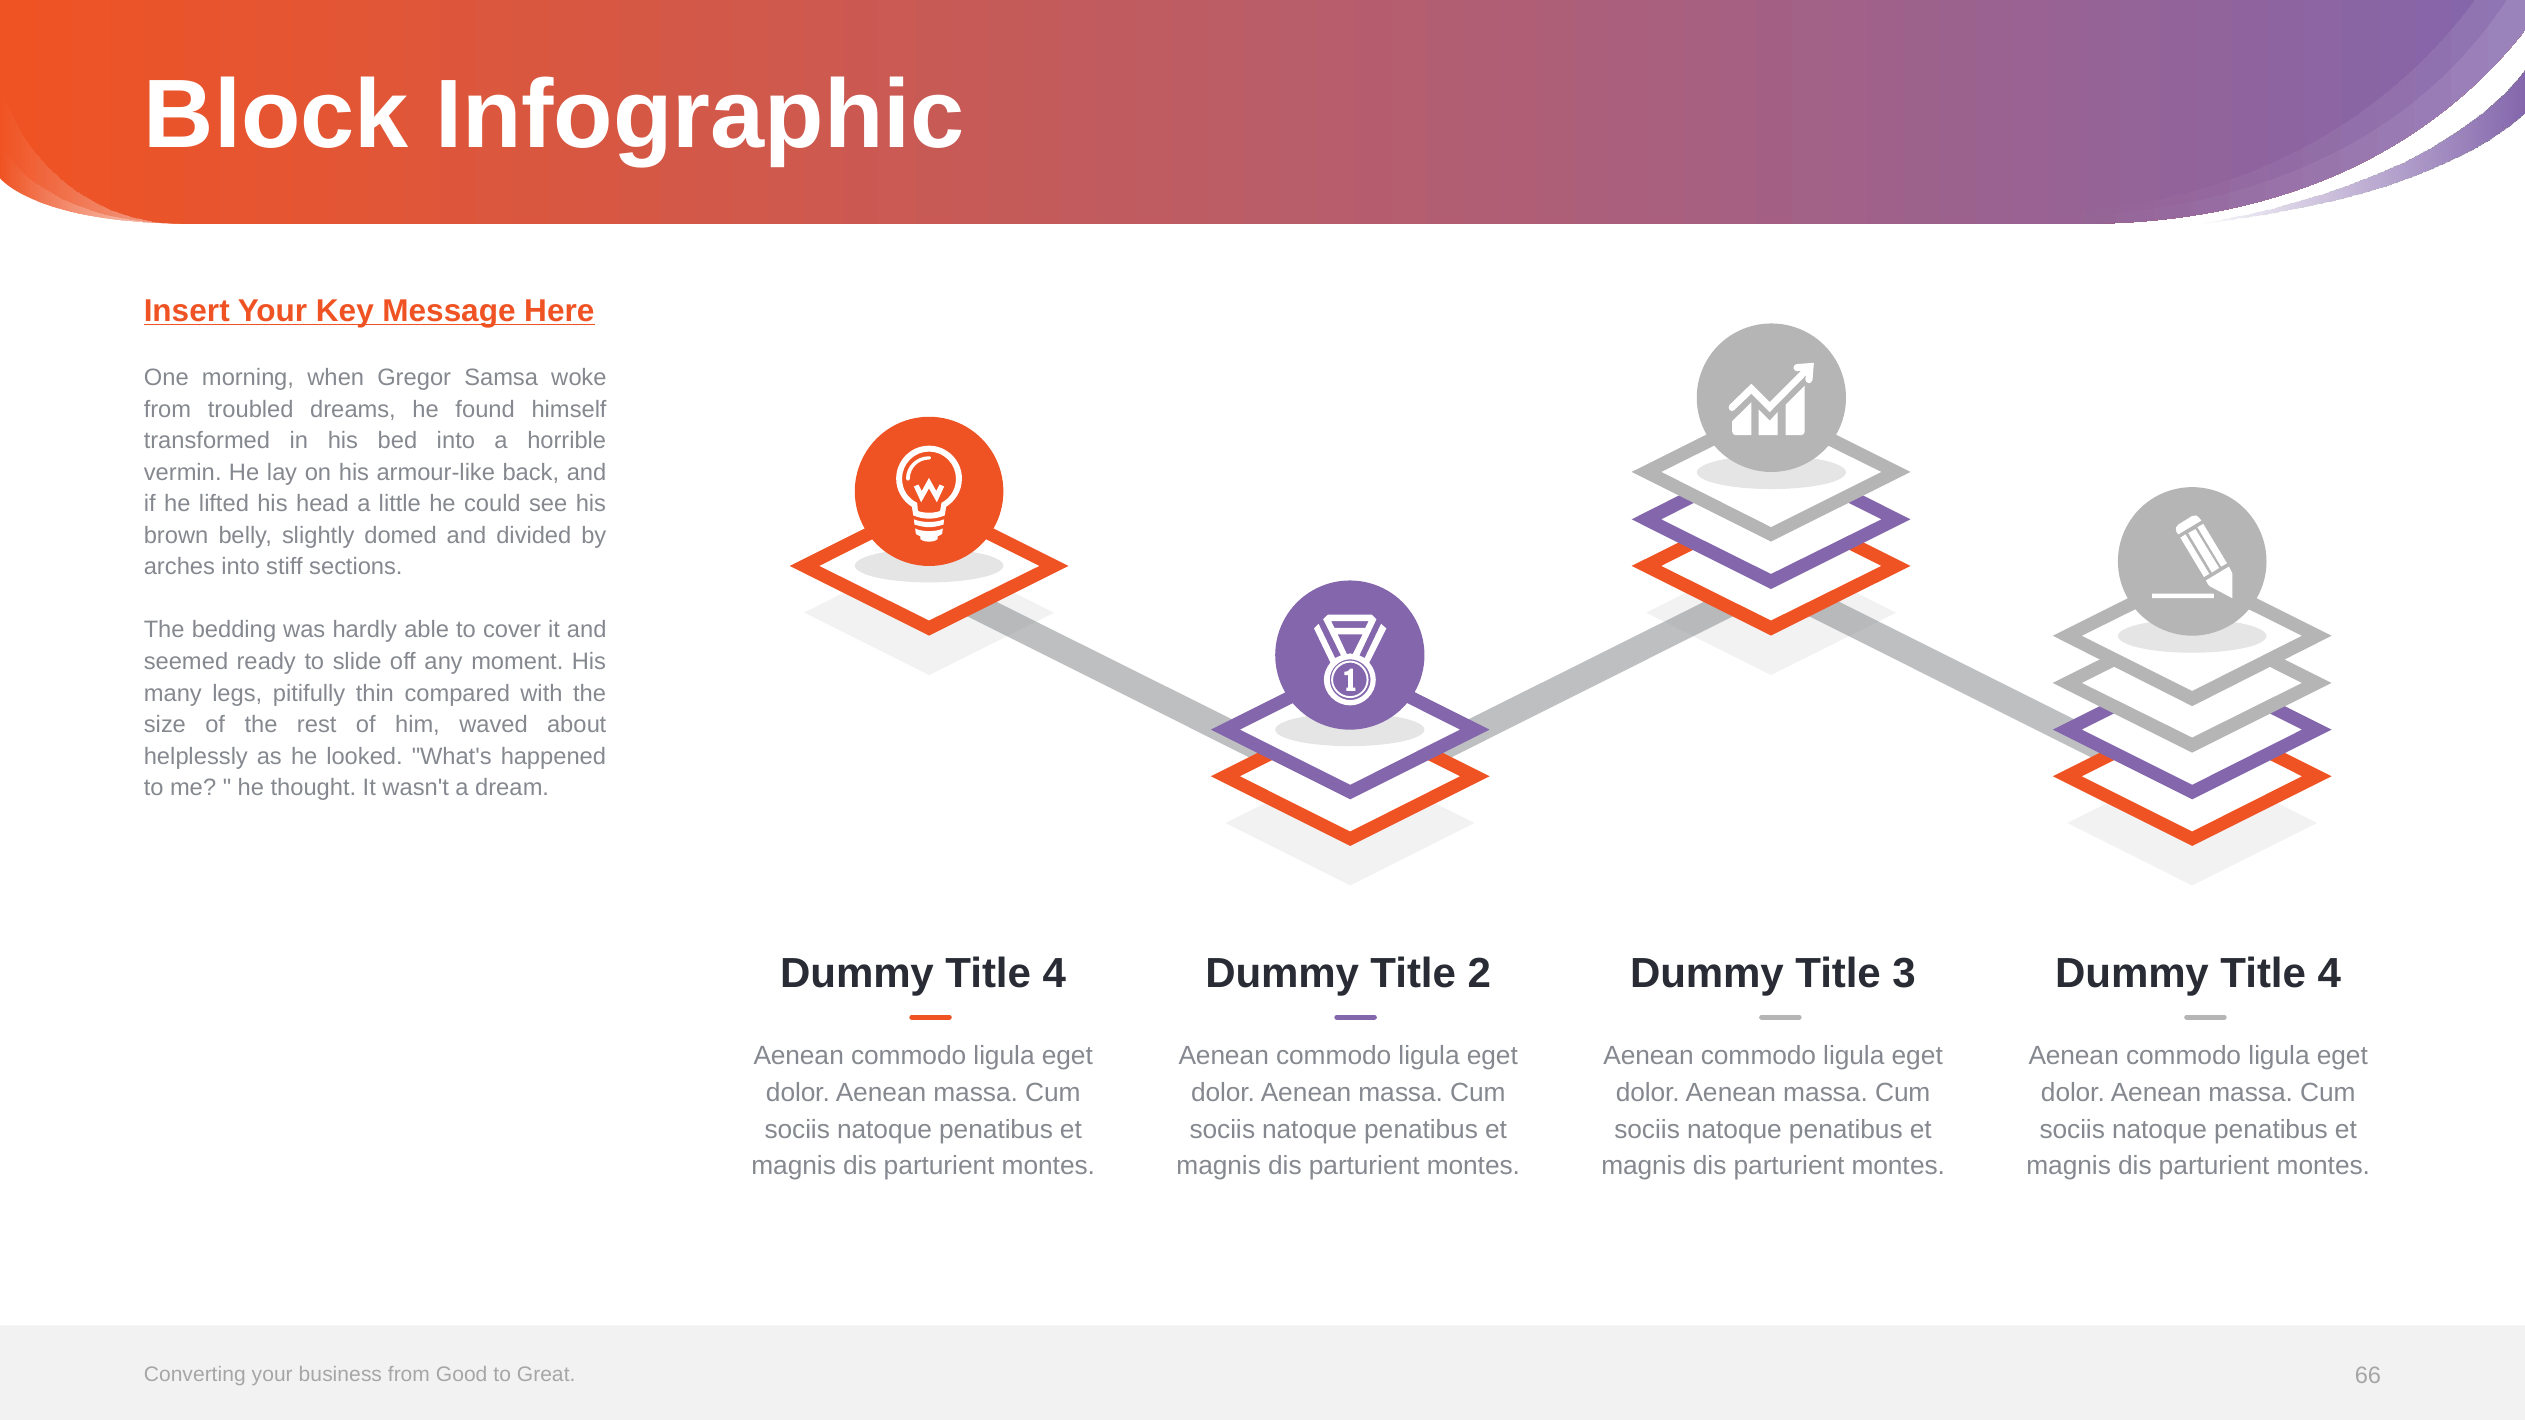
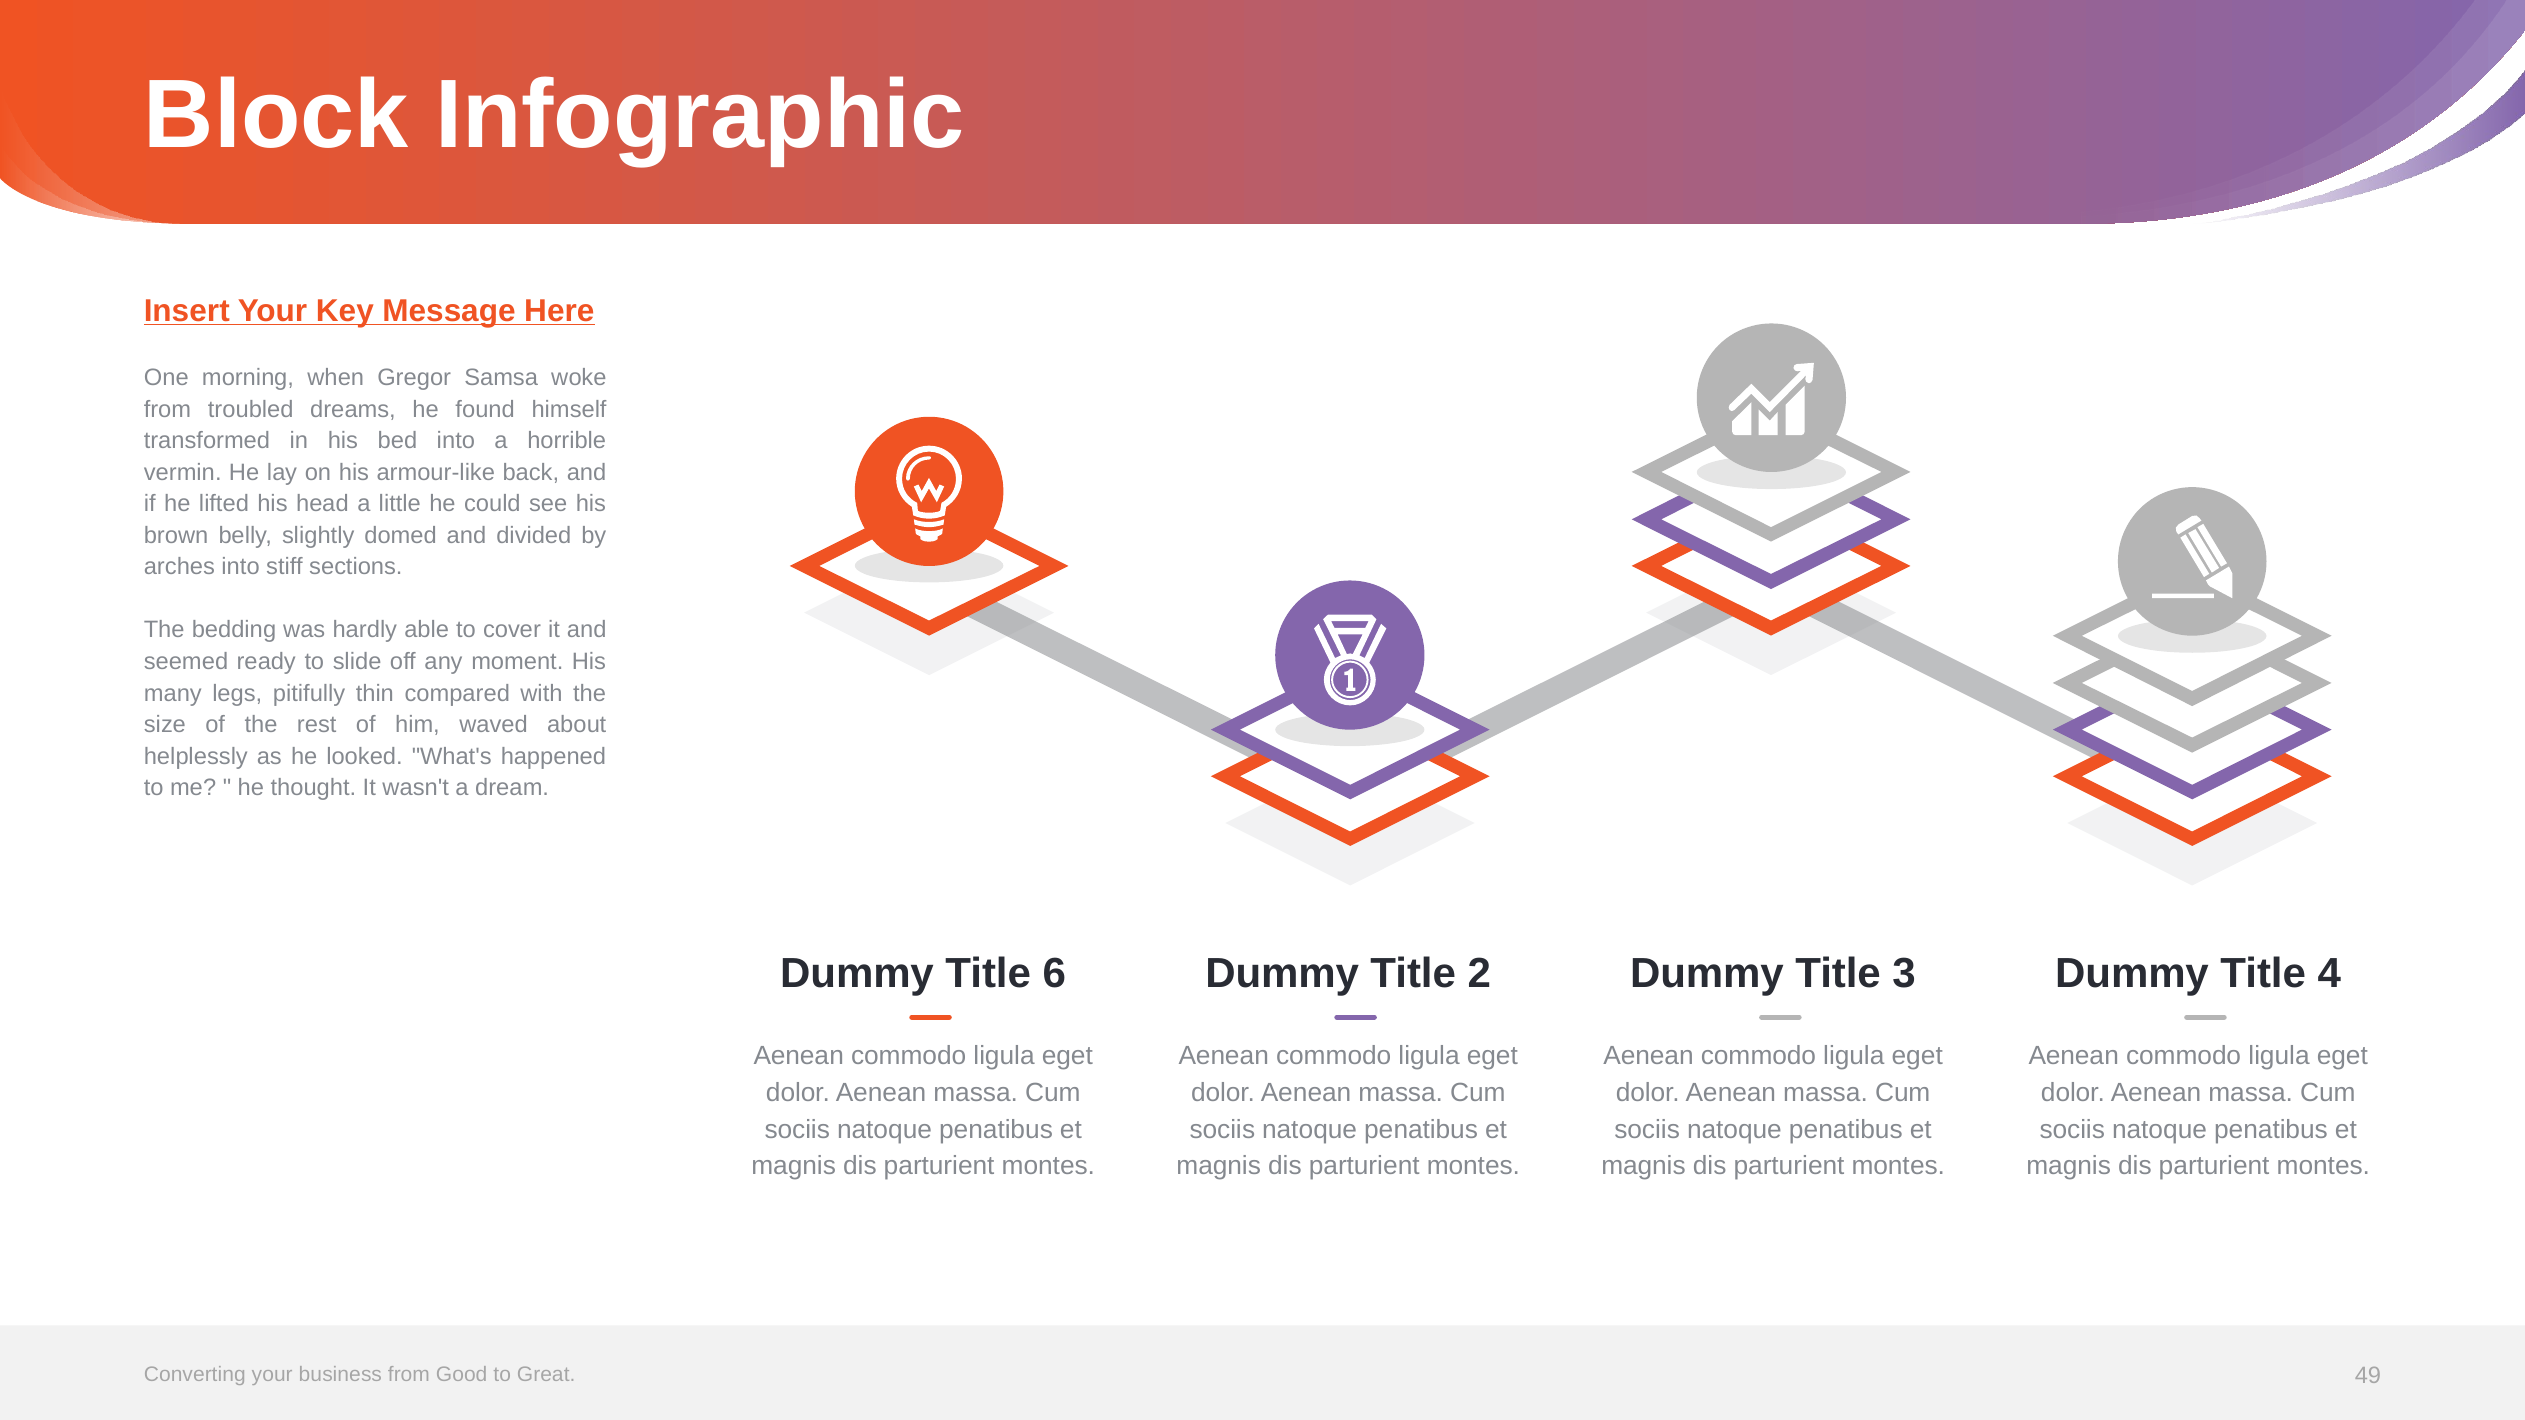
4 at (1054, 974): 4 -> 6
66: 66 -> 49
